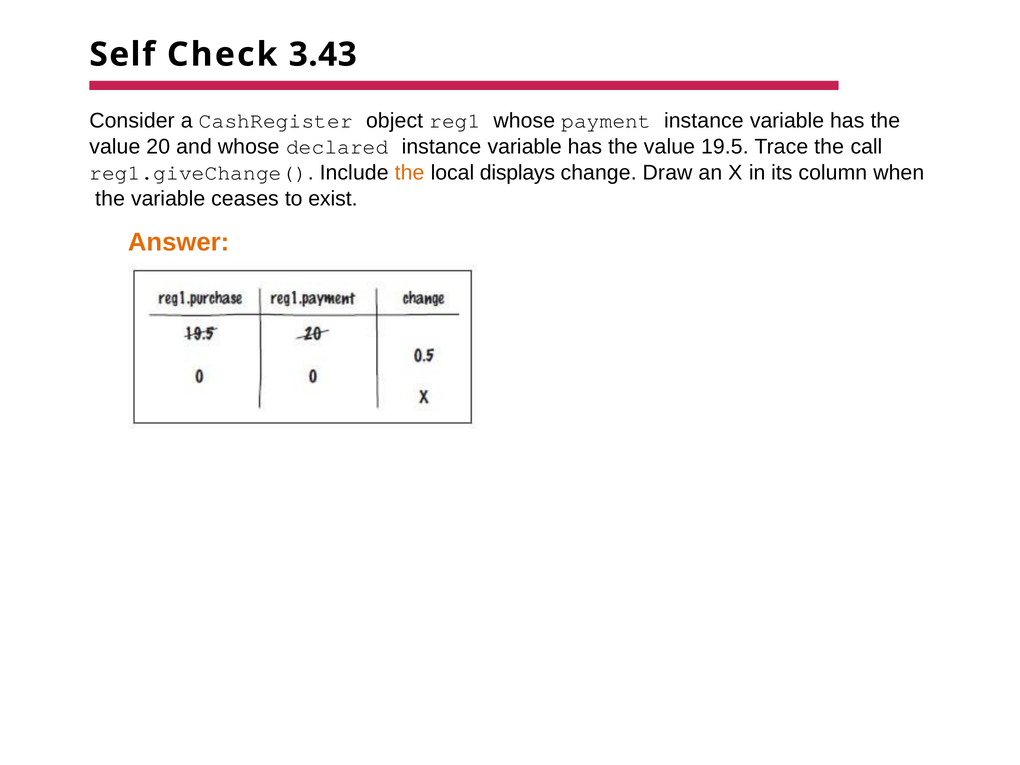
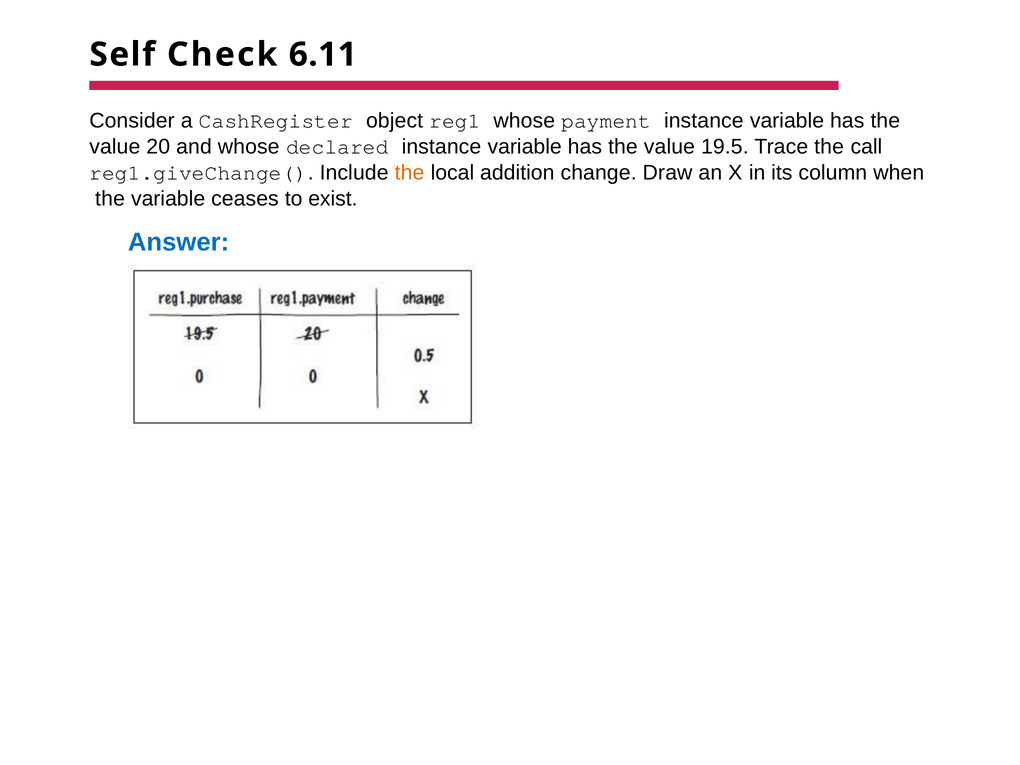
3.43: 3.43 -> 6.11
displays: displays -> addition
Answer colour: orange -> blue
